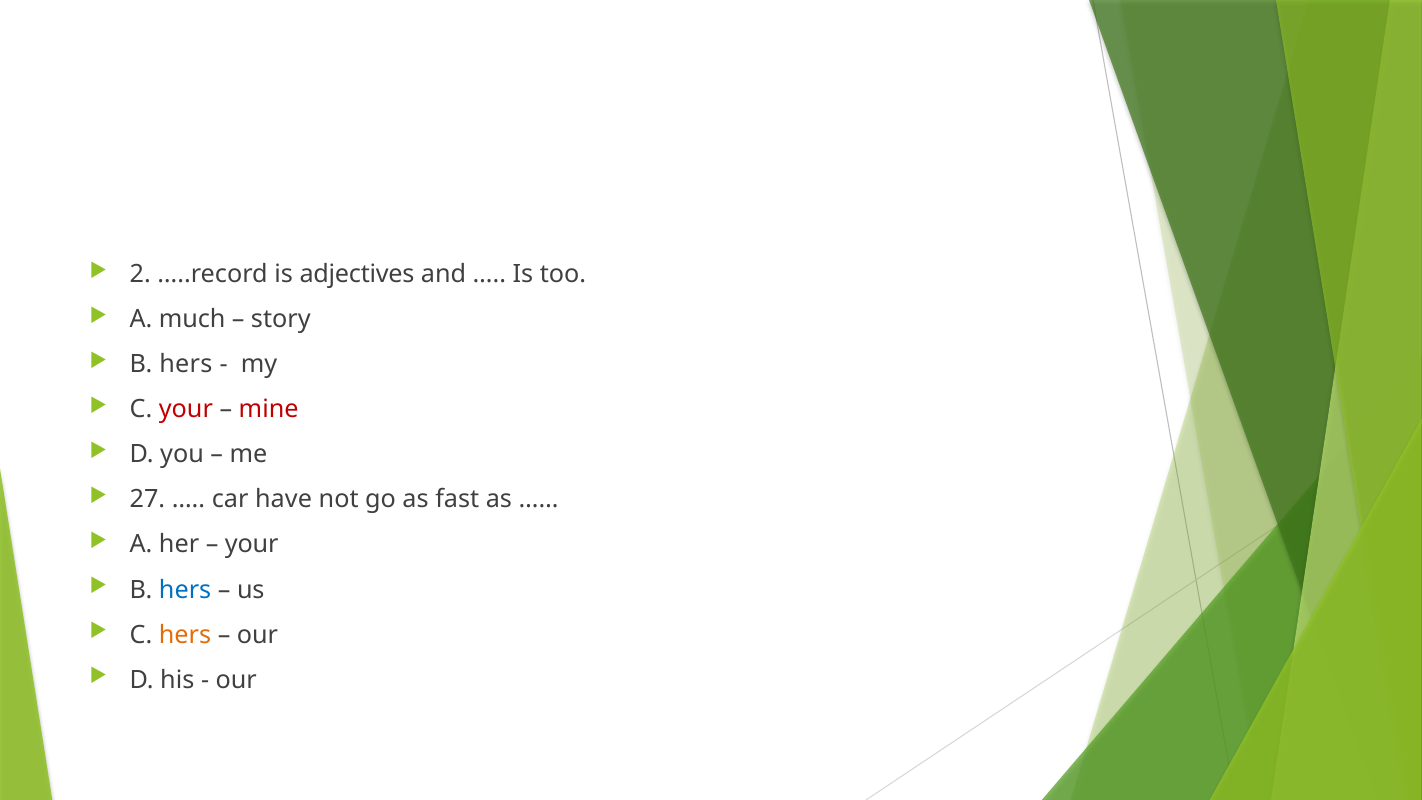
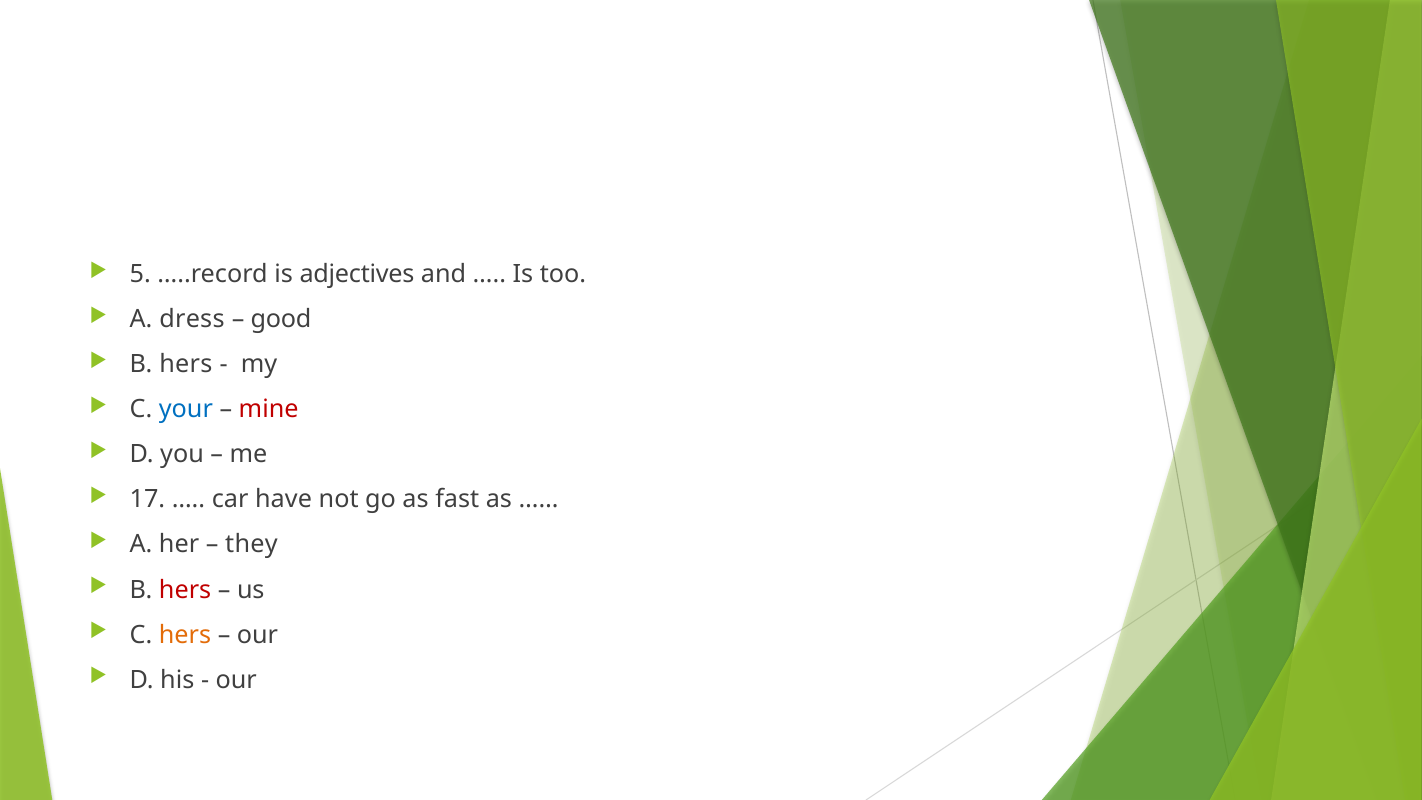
2: 2 -> 5
much: much -> dress
story: story -> good
your at (186, 409) colour: red -> blue
27: 27 -> 17
your at (252, 545): your -> they
hers at (185, 590) colour: blue -> red
